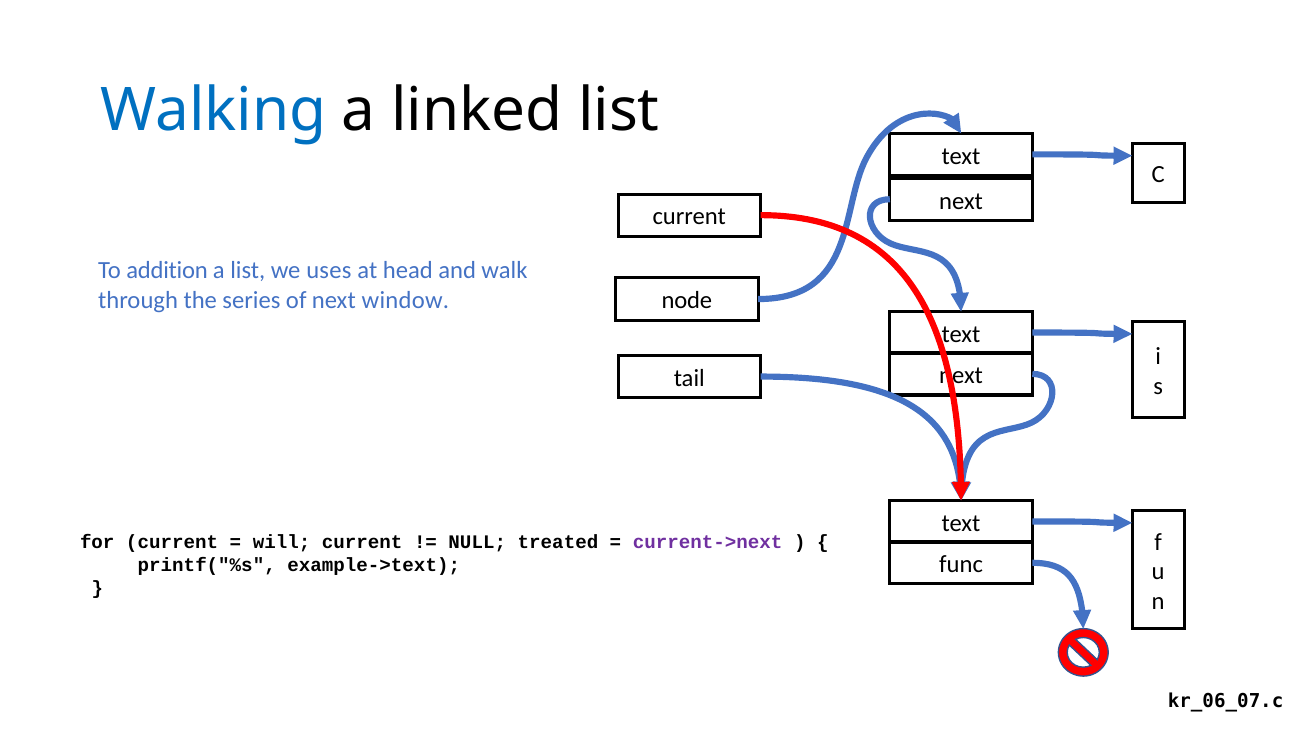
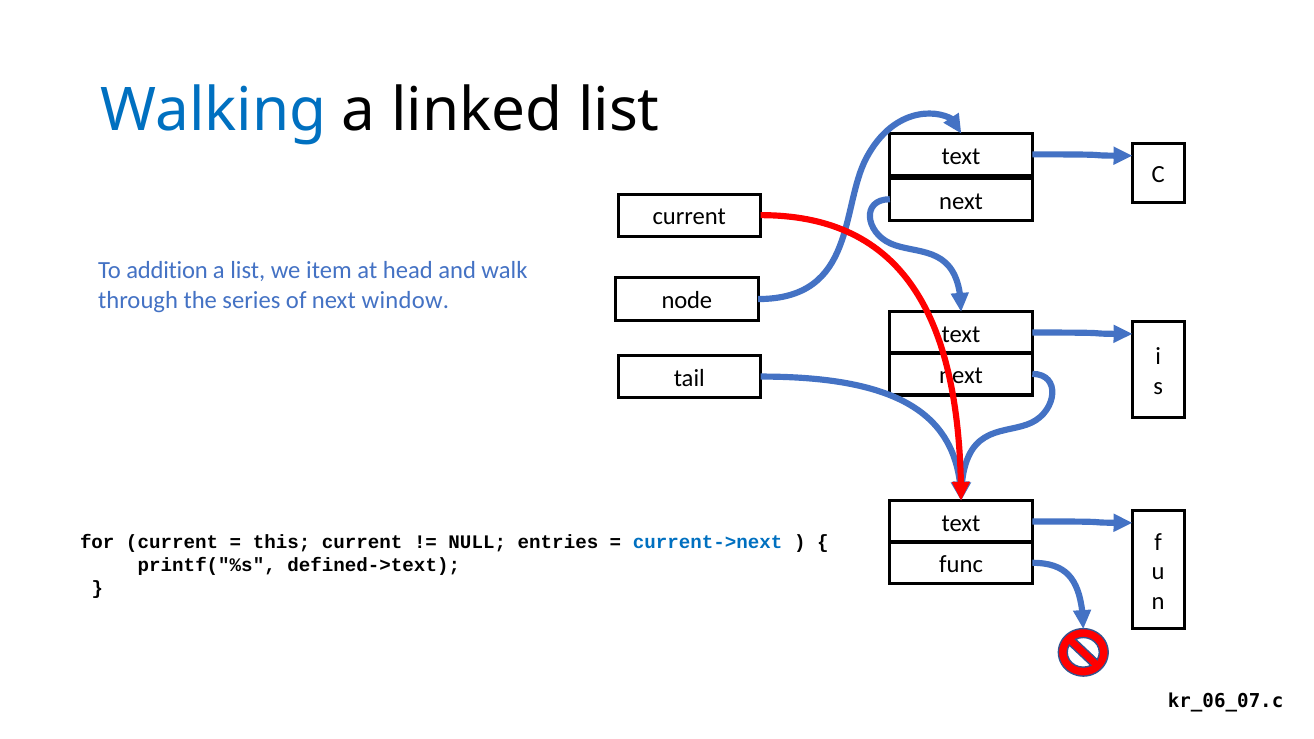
uses: uses -> item
will: will -> this
treated: treated -> entries
current->next colour: purple -> blue
example->text: example->text -> defined->text
